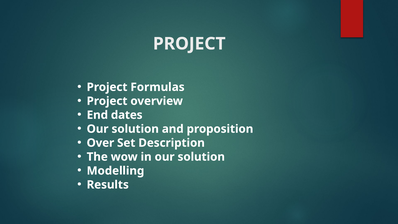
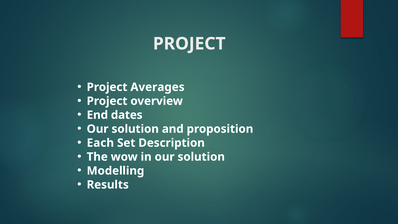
Formulas: Formulas -> Averages
Over: Over -> Each
